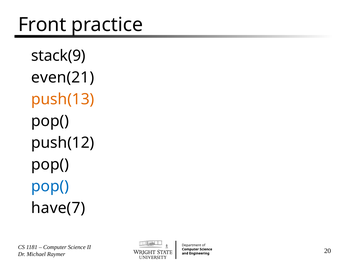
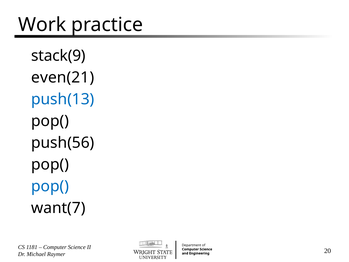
Front: Front -> Work
push(13 colour: orange -> blue
push(12: push(12 -> push(56
have(7: have(7 -> want(7
